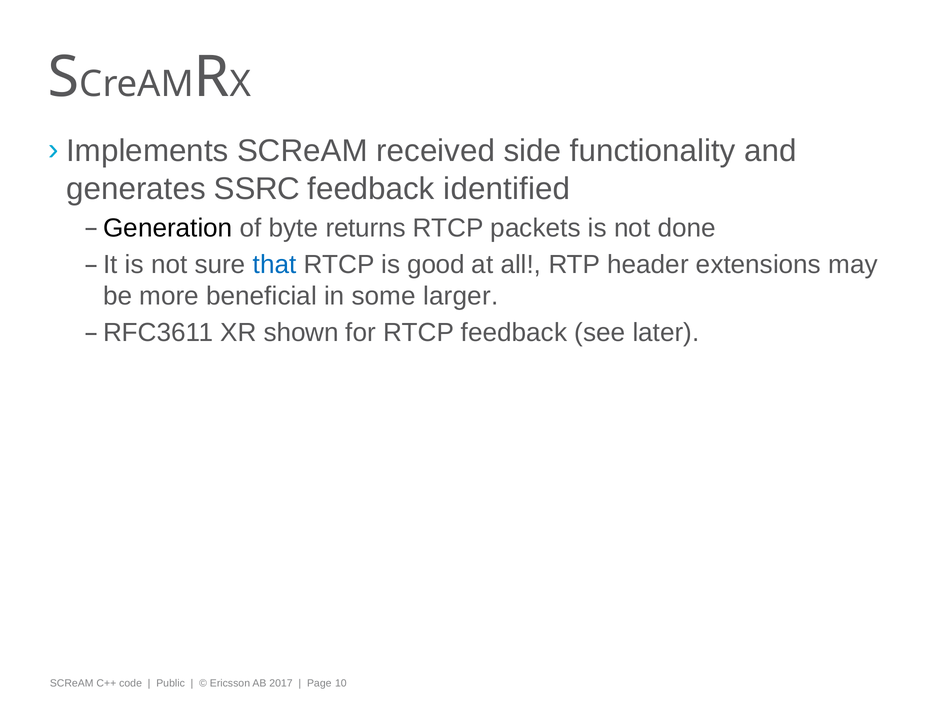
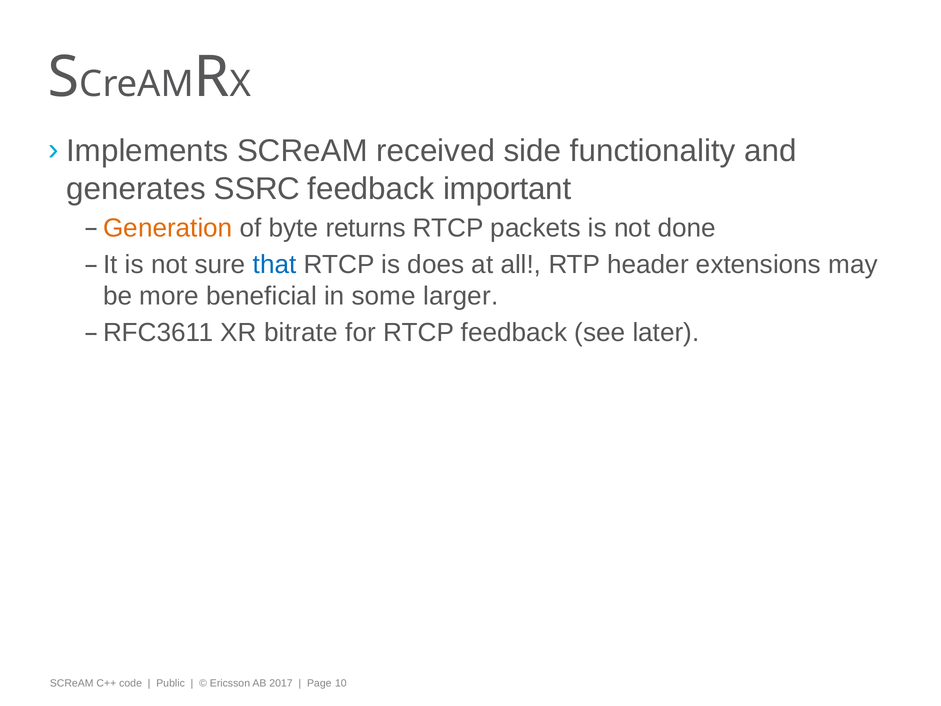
identified: identified -> important
Generation colour: black -> orange
good: good -> does
shown: shown -> bitrate
